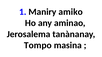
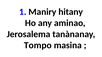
amiko: amiko -> hitany
